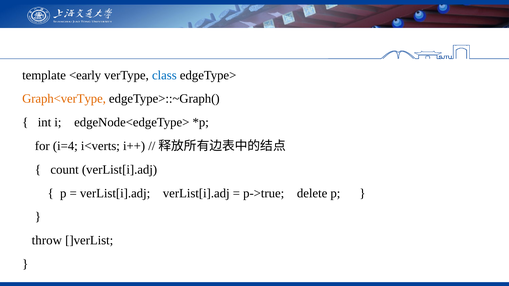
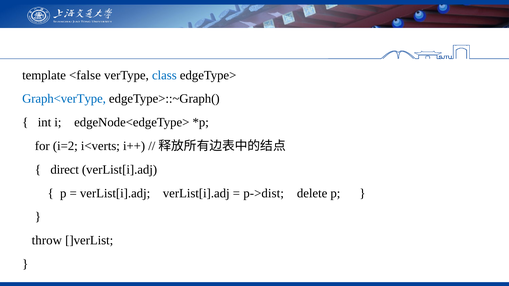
<early: <early -> <false
Graph<verType colour: orange -> blue
i=4: i=4 -> i=2
count: count -> direct
p->true: p->true -> p->dist
